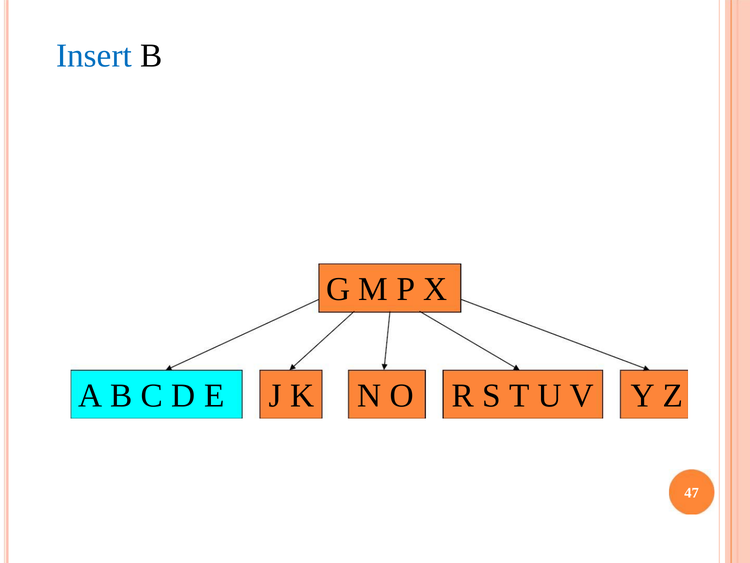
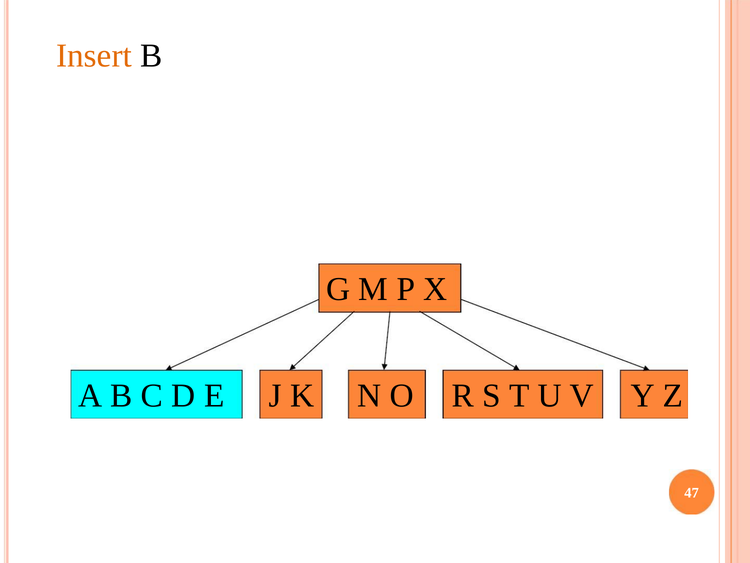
Insert colour: blue -> orange
